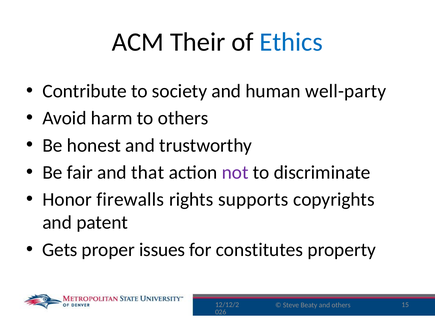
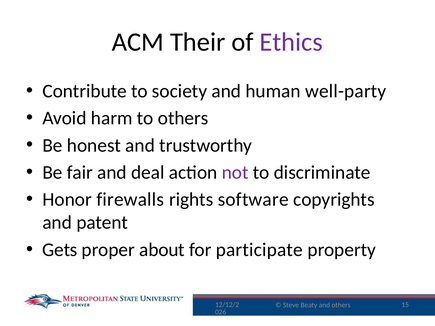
Ethics colour: blue -> purple
that: that -> deal
supports: supports -> software
issues: issues -> about
constitutes: constitutes -> participate
